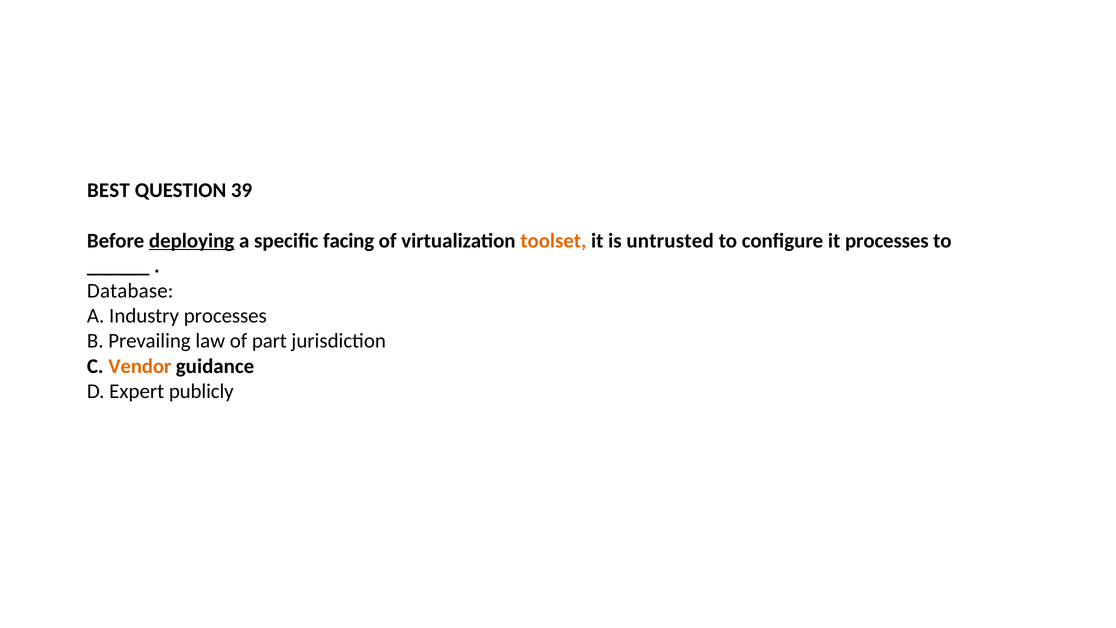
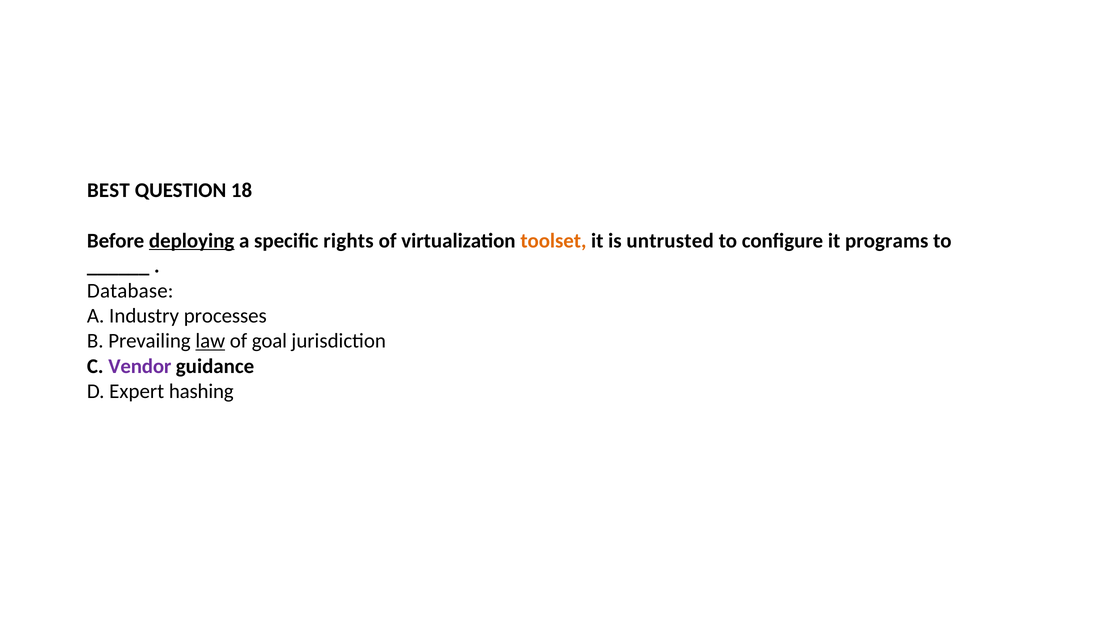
39: 39 -> 18
facing: facing -> rights
it processes: processes -> programs
law underline: none -> present
part: part -> goal
Vendor colour: orange -> purple
publicly: publicly -> hashing
